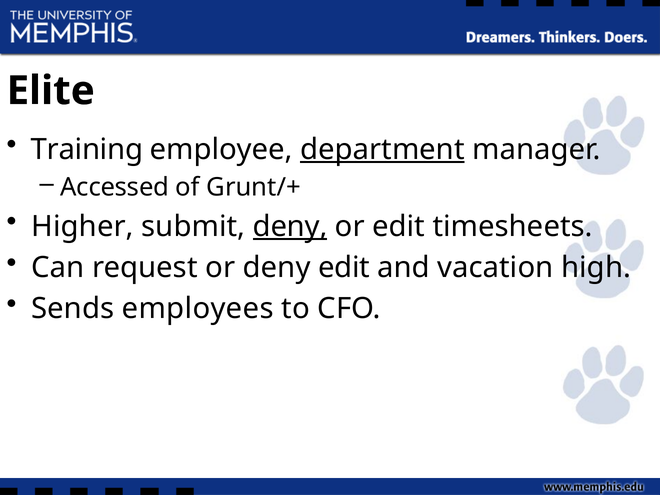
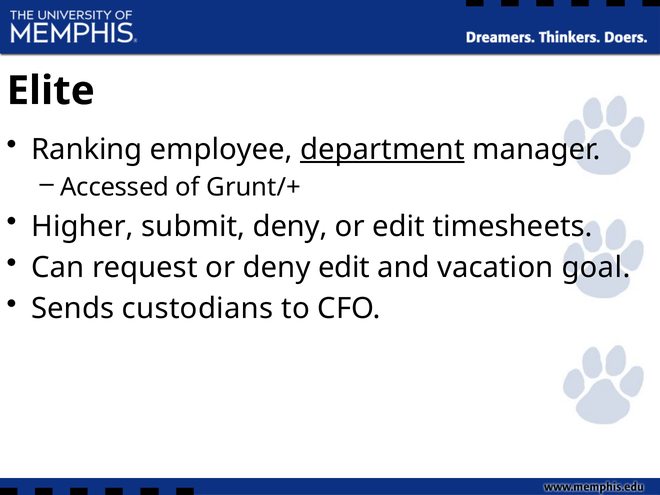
Training: Training -> Ranking
deny at (290, 226) underline: present -> none
high: high -> goal
employees: employees -> custodians
